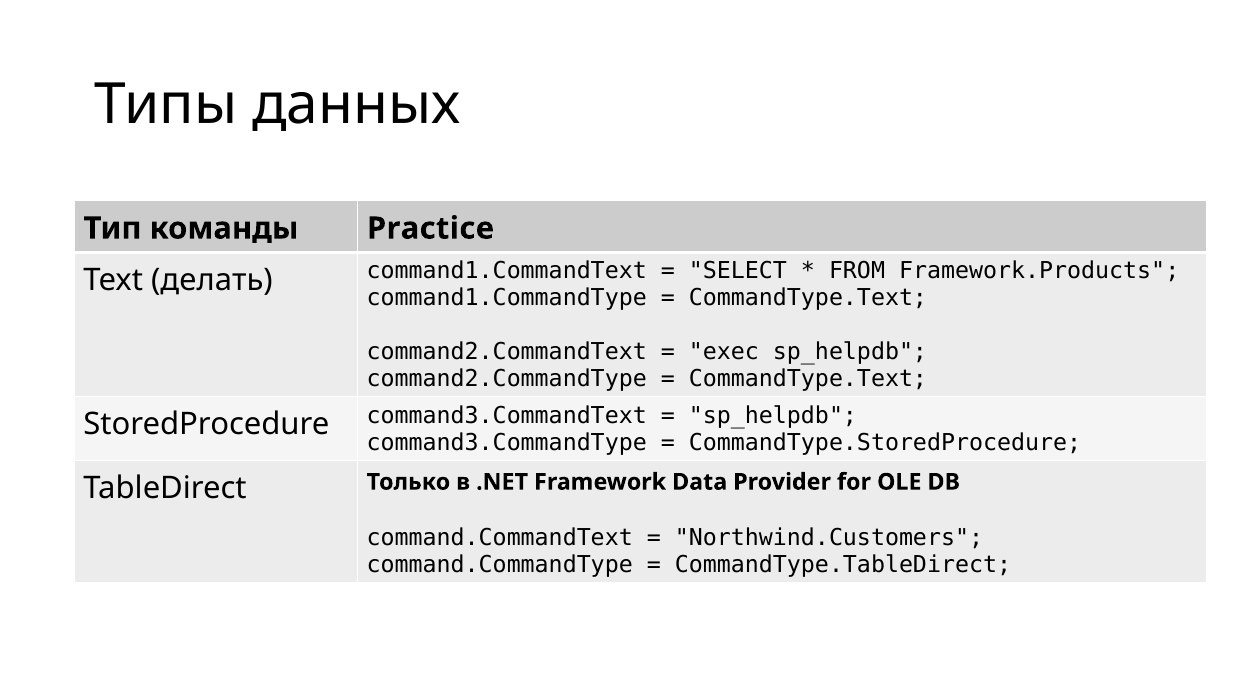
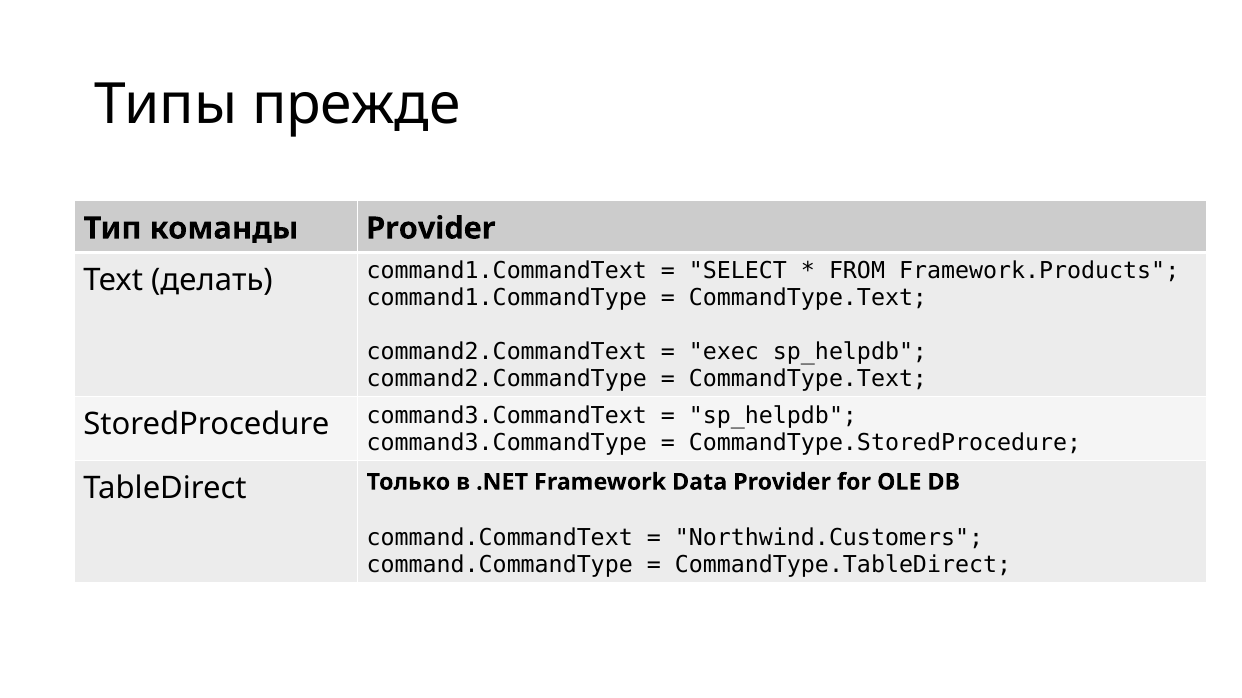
данных: данных -> прежде
команды Practice: Practice -> Provider
